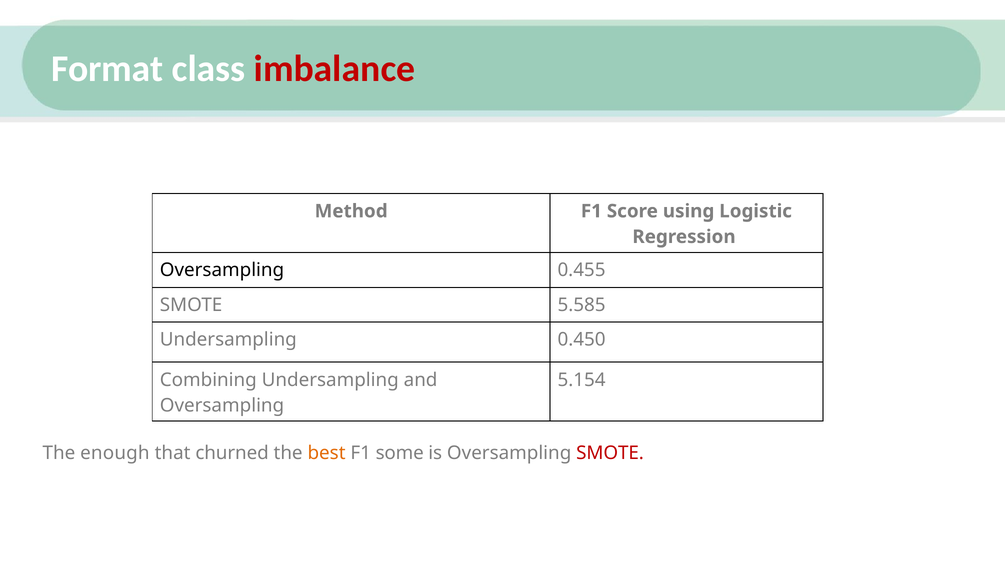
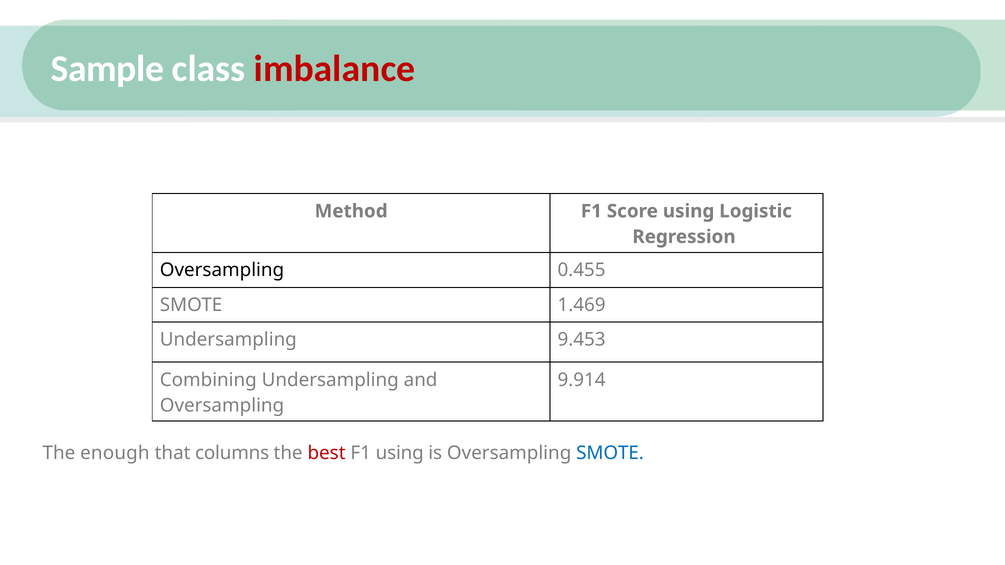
Format: Format -> Sample
5.585: 5.585 -> 1.469
0.450: 0.450 -> 9.453
5.154: 5.154 -> 9.914
churned: churned -> columns
best colour: orange -> red
F1 some: some -> using
SMOTE at (610, 453) colour: red -> blue
